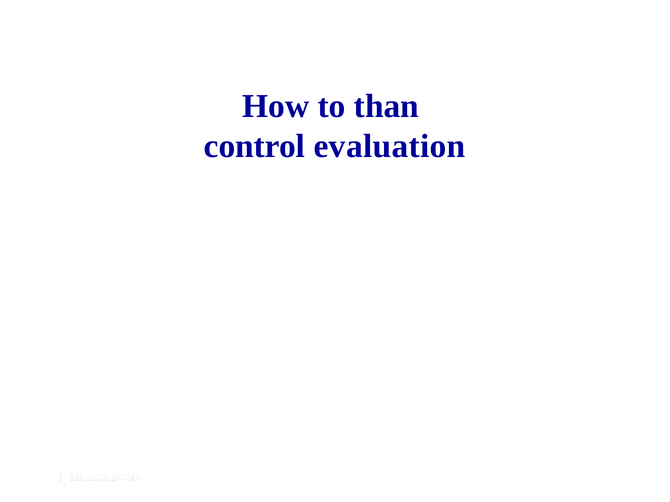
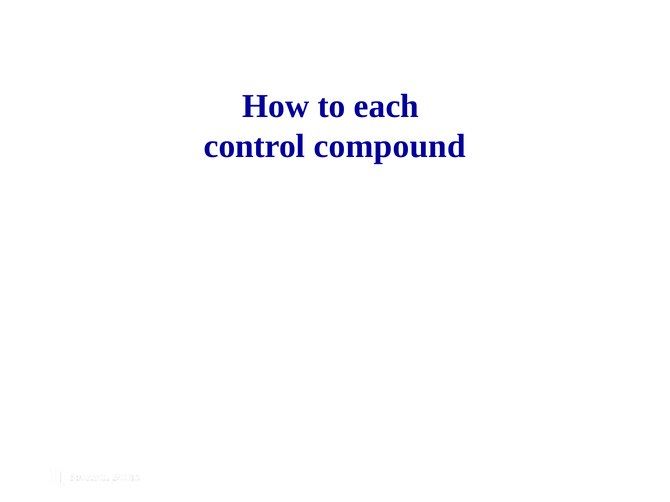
than: than -> each
evaluation: evaluation -> compound
